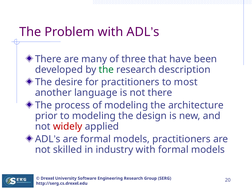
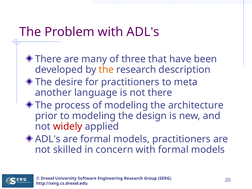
the at (106, 70) colour: green -> orange
most: most -> meta
industry: industry -> concern
